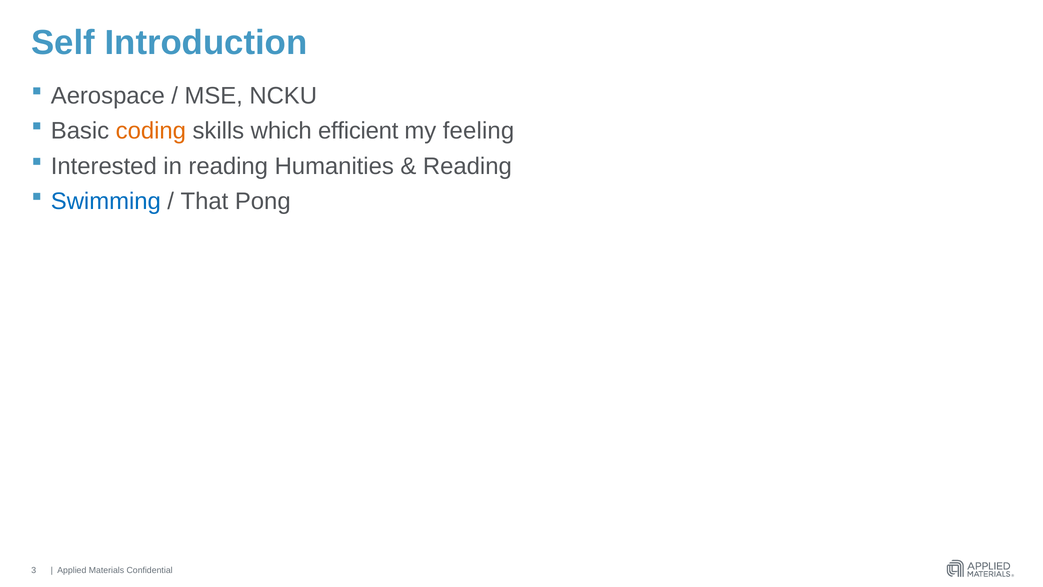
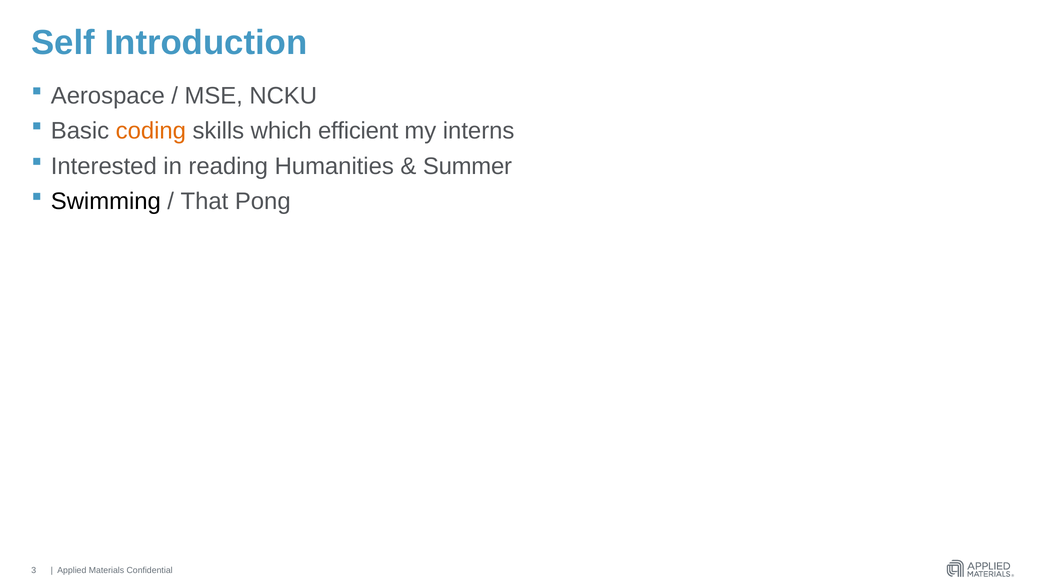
feeling: feeling -> interns
Reading at (467, 166): Reading -> Summer
Swimming colour: blue -> black
